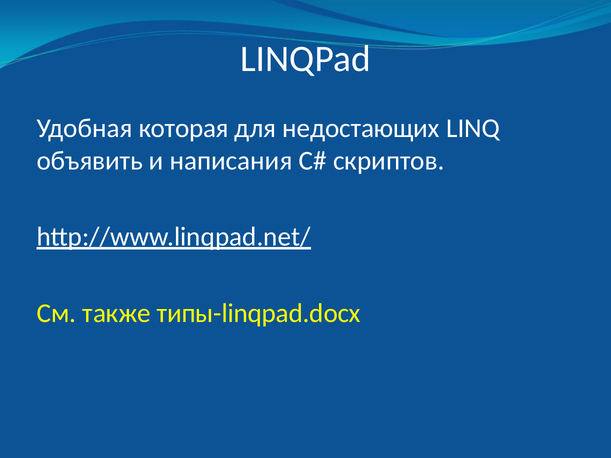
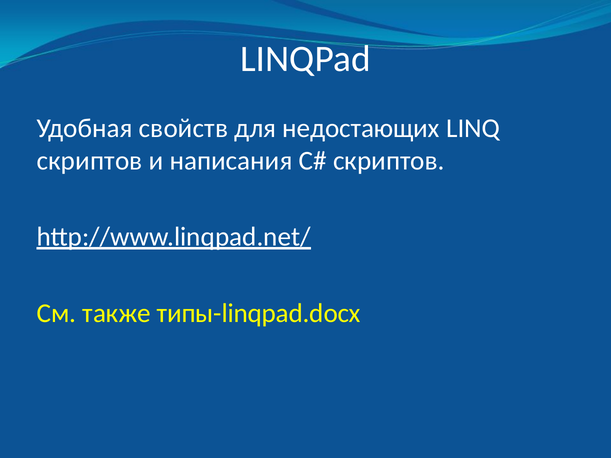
которая: которая -> свойств
объявить at (90, 161): объявить -> скриптов
